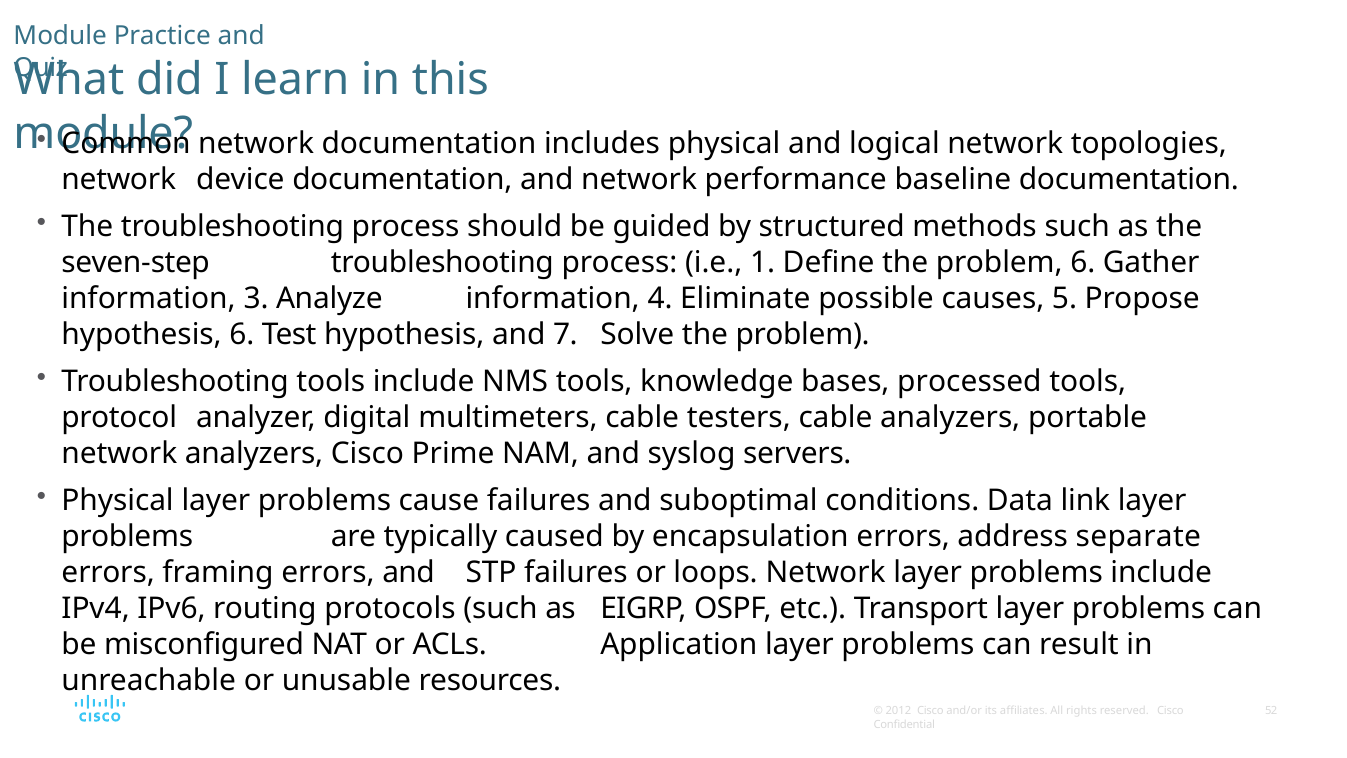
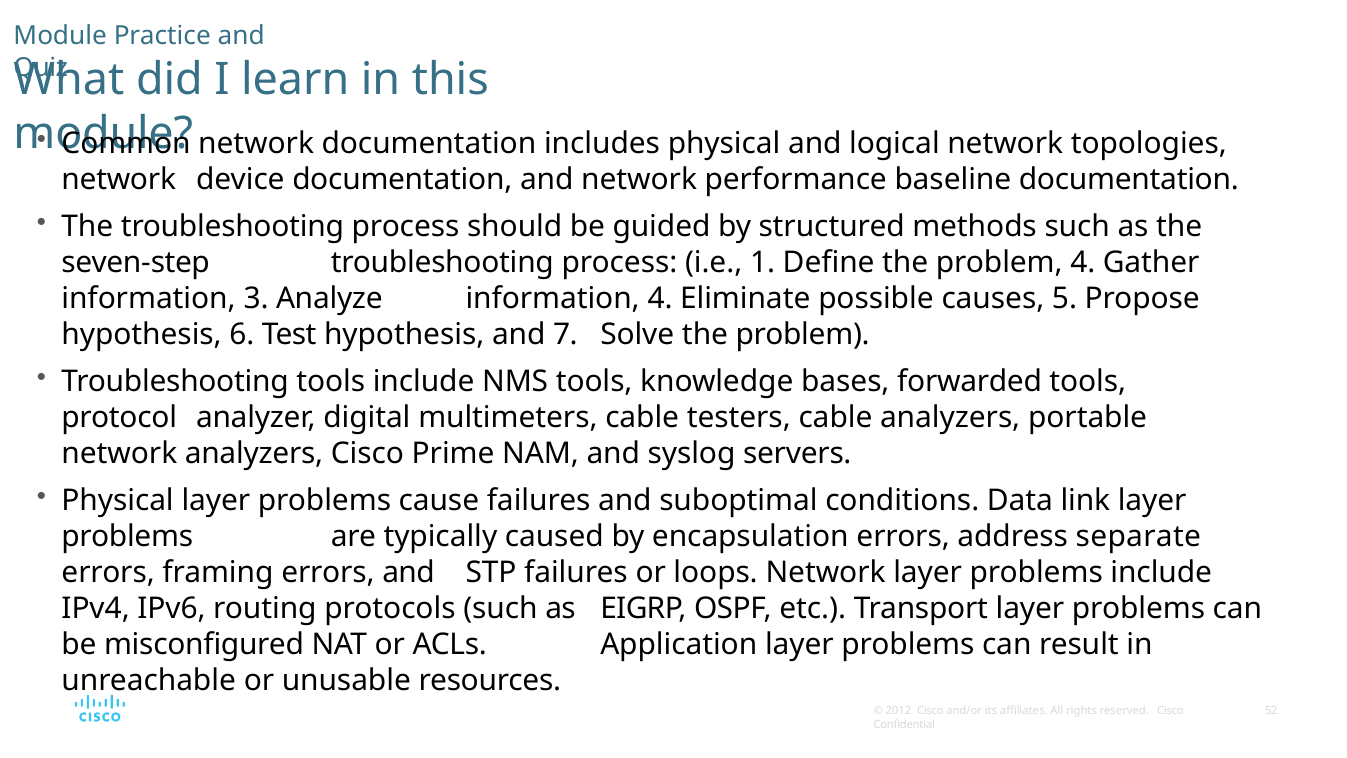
problem 6: 6 -> 4
processed: processed -> forwarded
